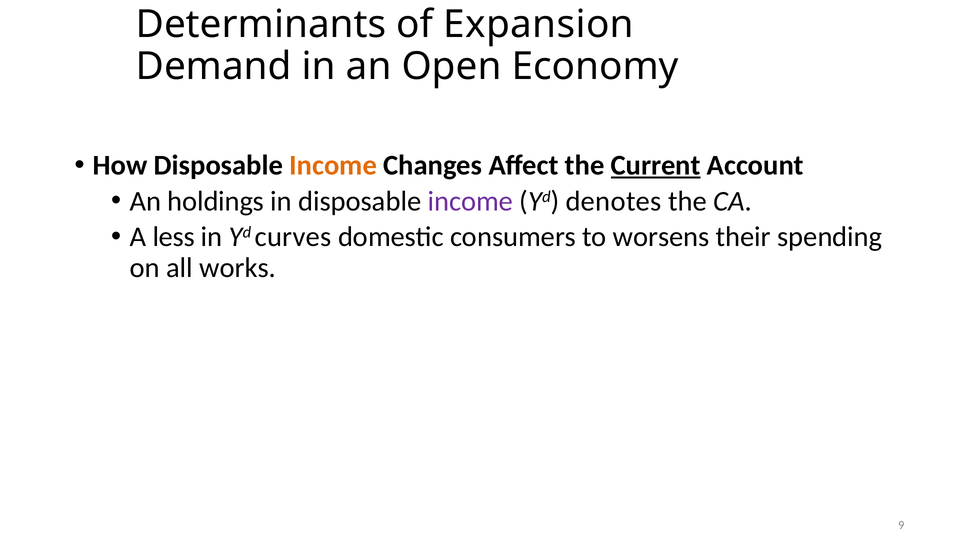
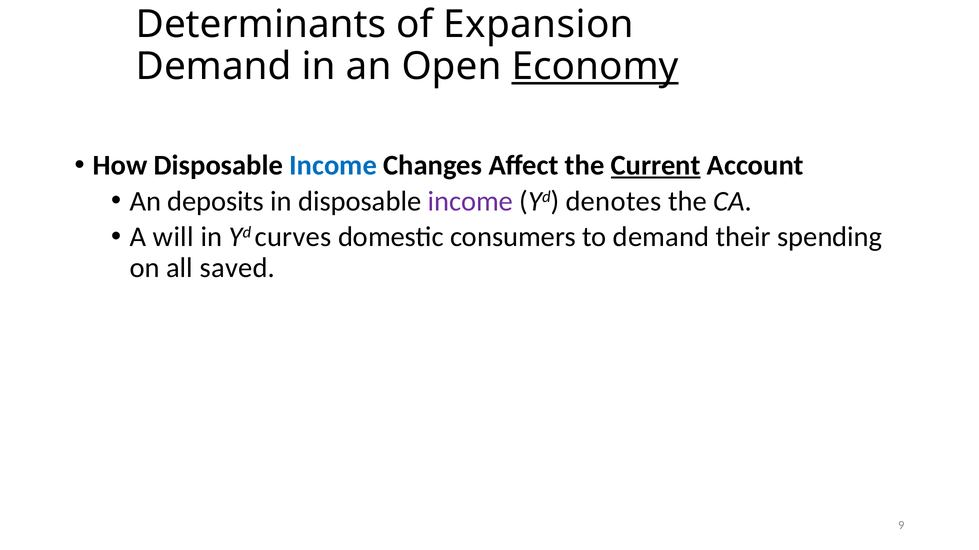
Economy underline: none -> present
Income at (333, 165) colour: orange -> blue
holdings: holdings -> deposits
less: less -> will
to worsens: worsens -> demand
works: works -> saved
